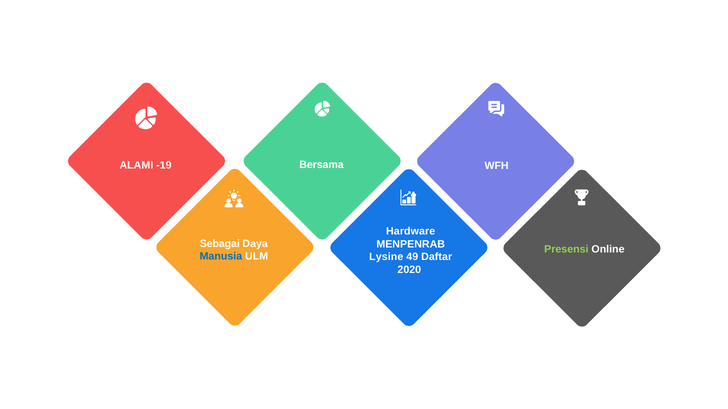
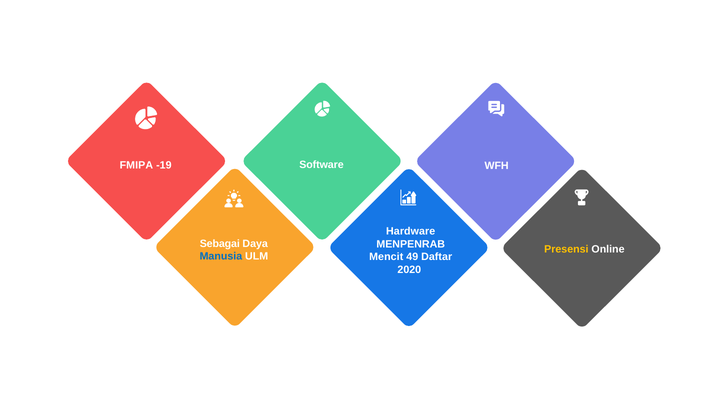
ALAMI: ALAMI -> FMIPA
Bersama: Bersama -> Software
Presensi colour: light green -> yellow
Lysine: Lysine -> Mencit
